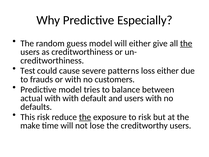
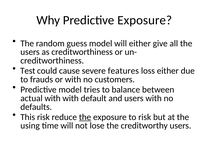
Predictive Especially: Especially -> Exposure
the at (186, 43) underline: present -> none
patterns: patterns -> features
make: make -> using
